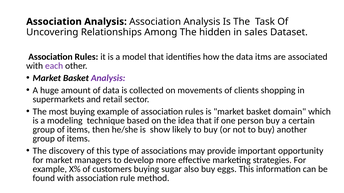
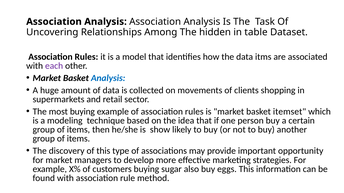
sales: sales -> table
Analysis at (108, 78) colour: purple -> blue
domain: domain -> itemset
